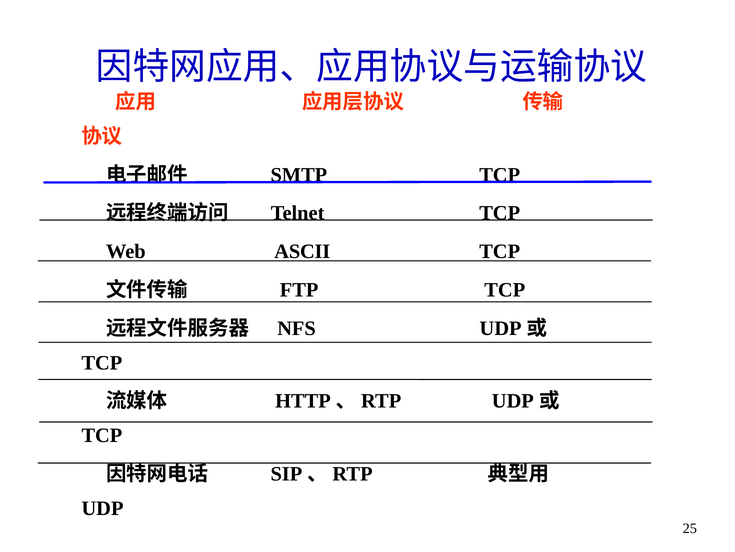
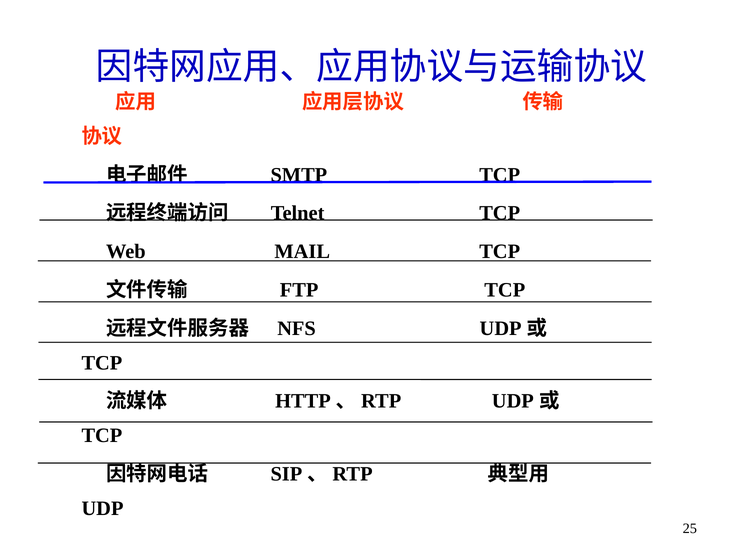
ASCII: ASCII -> MAIL
